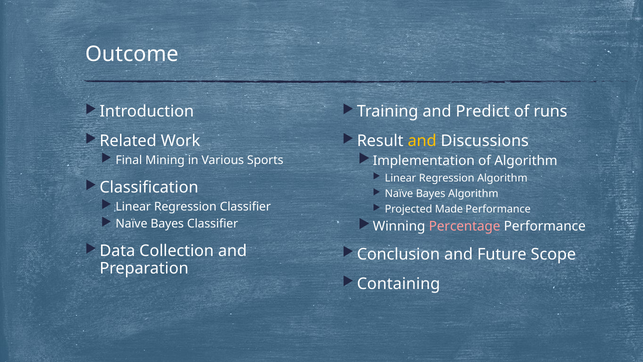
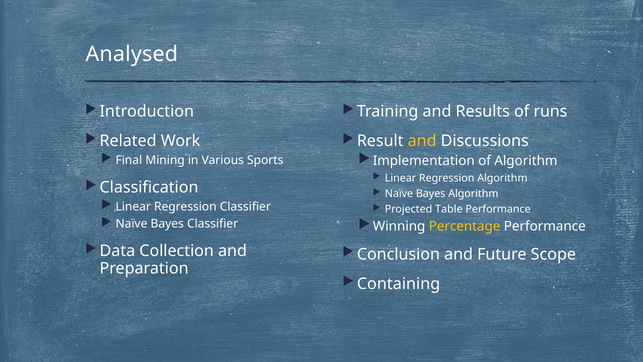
Outcome: Outcome -> Analysed
Predict: Predict -> Results
Made: Made -> Table
Percentage colour: pink -> yellow
